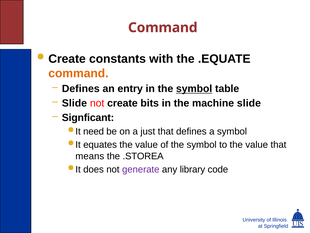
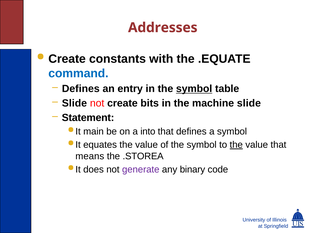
Command at (163, 28): Command -> Addresses
command at (78, 73) colour: orange -> blue
Signficant: Signficant -> Statement
need: need -> main
just: just -> into
the at (236, 144) underline: none -> present
library: library -> binary
